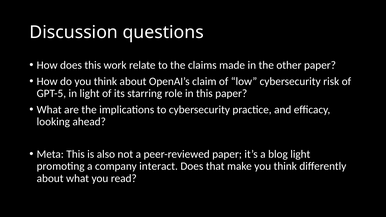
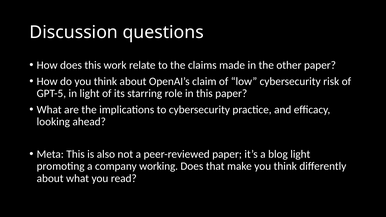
interact: interact -> working
